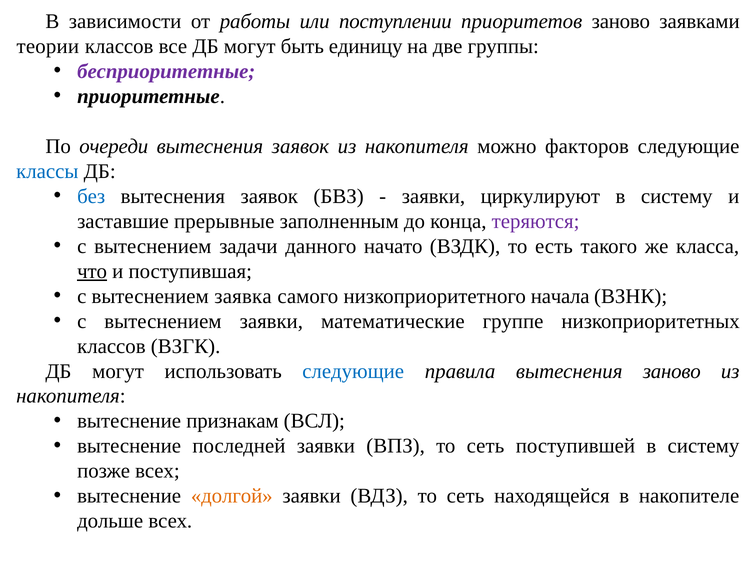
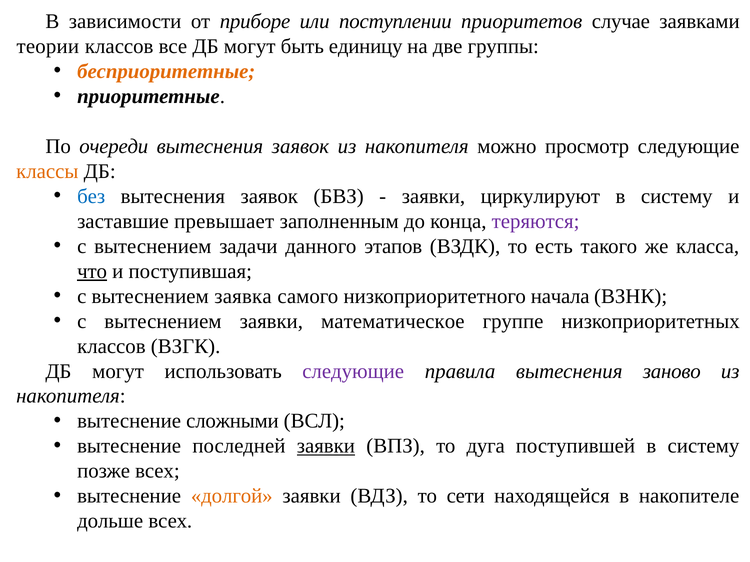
работы: работы -> приборе
приоритетов заново: заново -> случае
бесприоритетные colour: purple -> orange
факторов: факторов -> просмотр
классы colour: blue -> orange
прерывные: прерывные -> превышает
начато: начато -> этапов
математические: математические -> математическое
следующие at (353, 371) colour: blue -> purple
признакам: признакам -> сложными
заявки at (326, 446) underline: none -> present
ВПЗ то сеть: сеть -> дуга
ВДЗ то сеть: сеть -> сети
